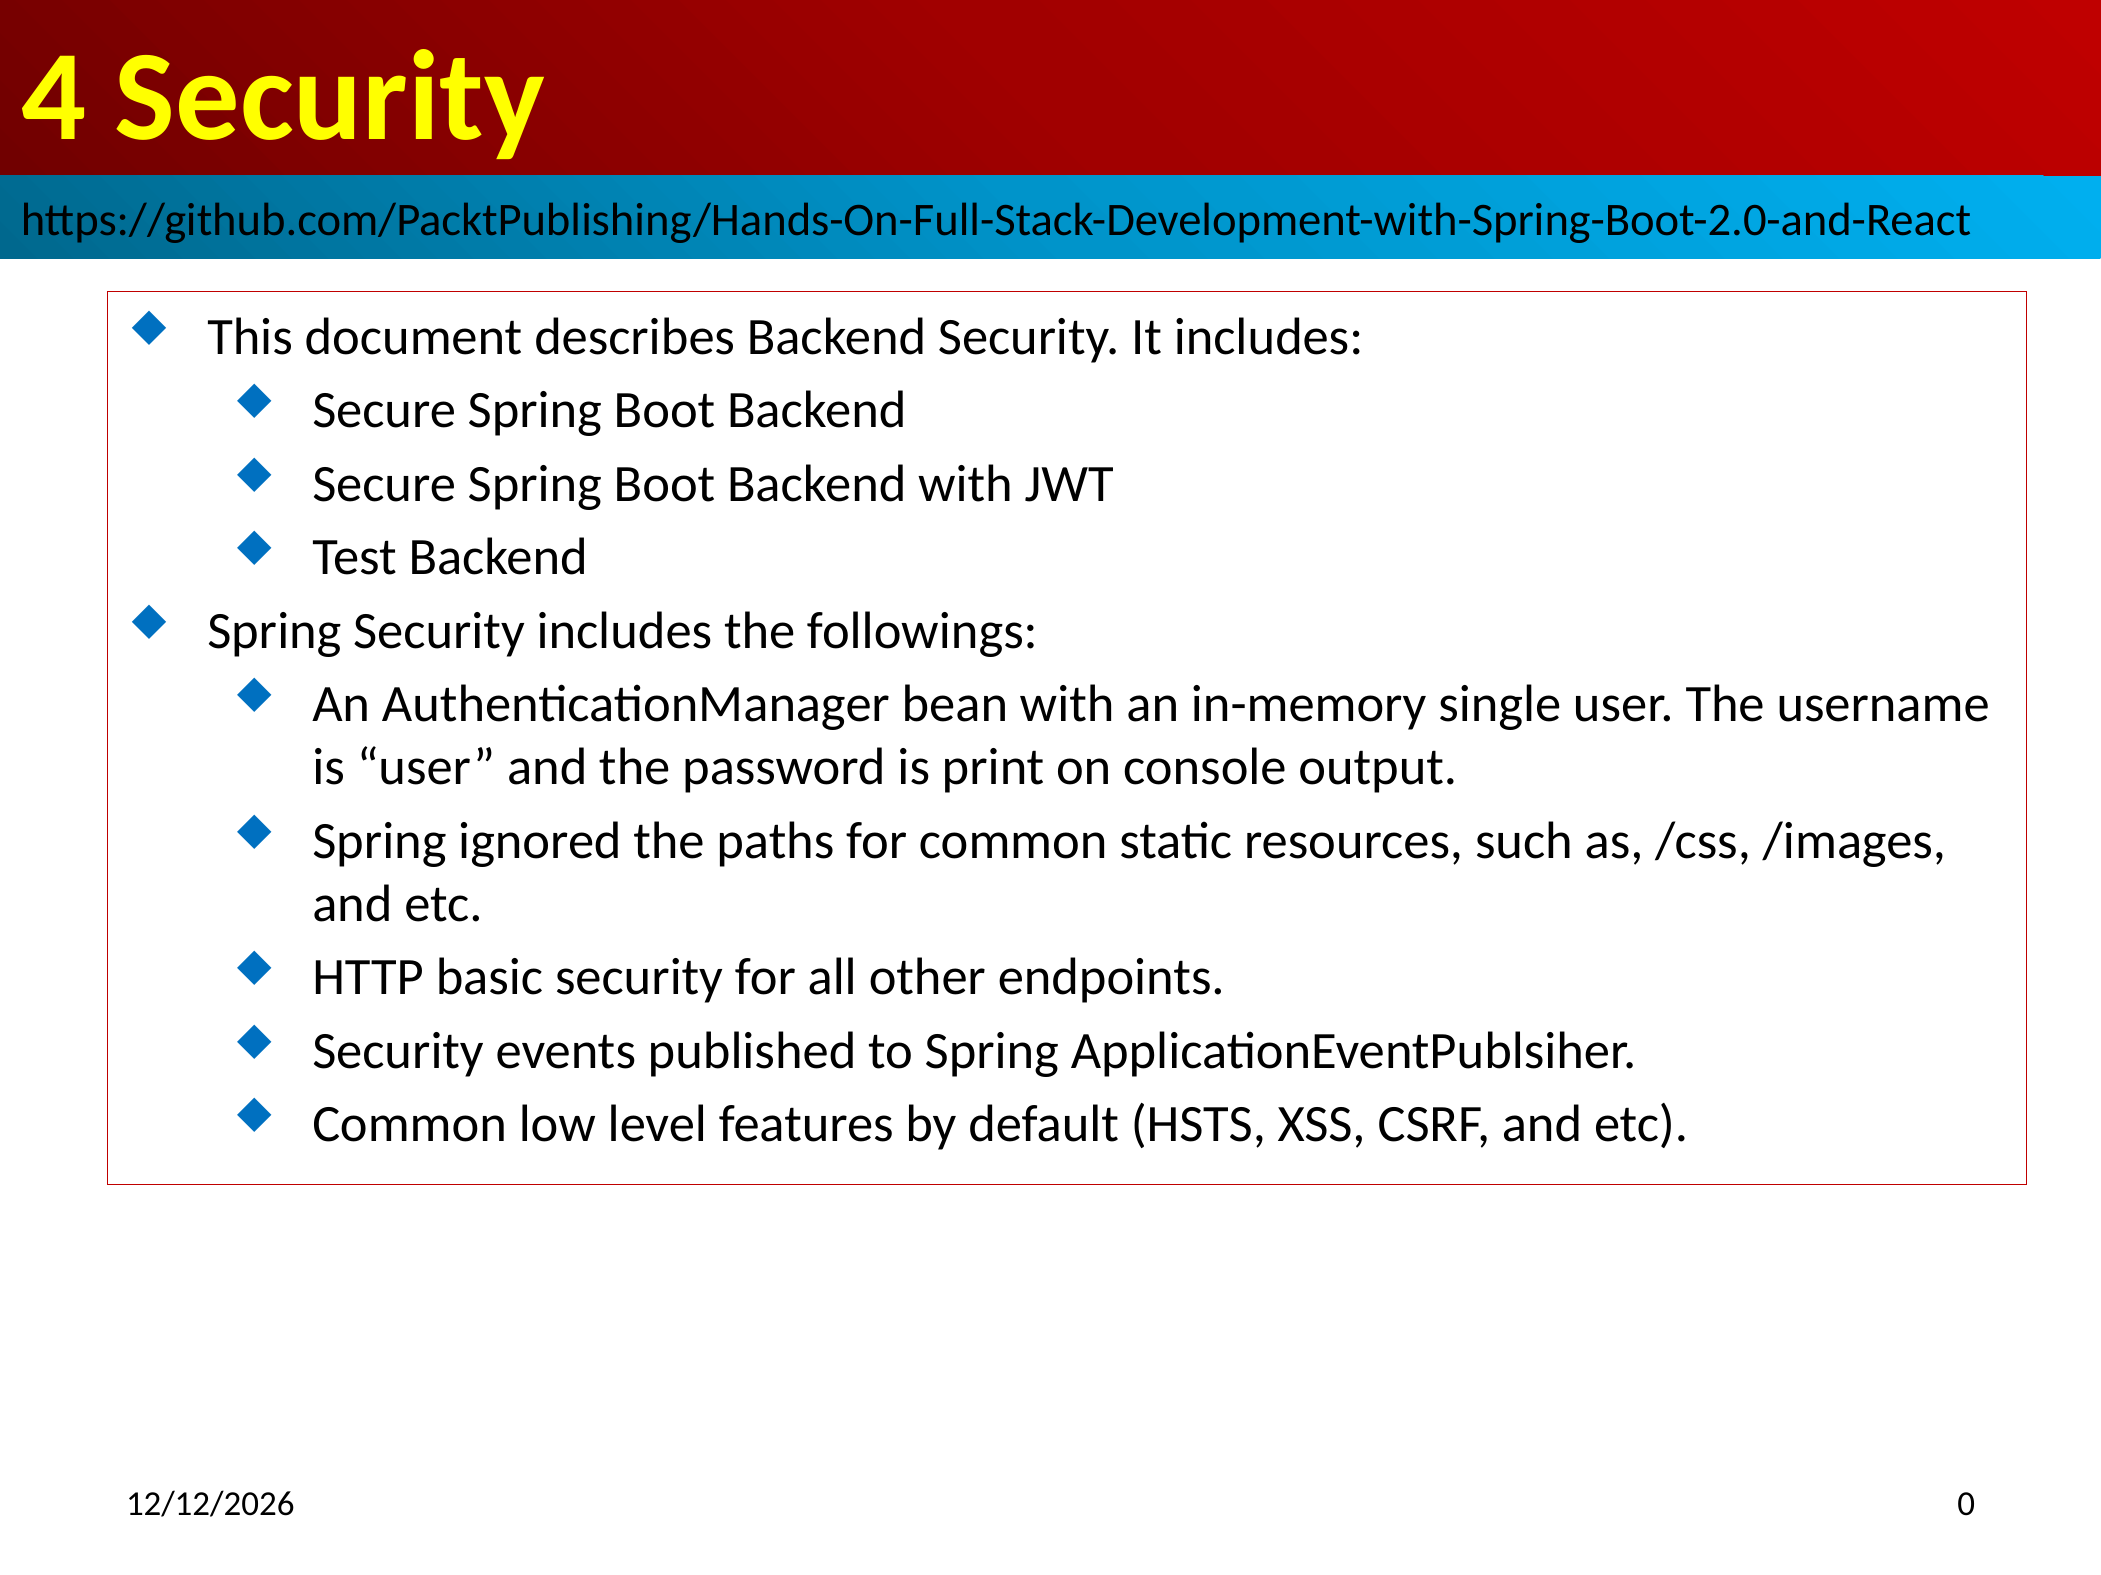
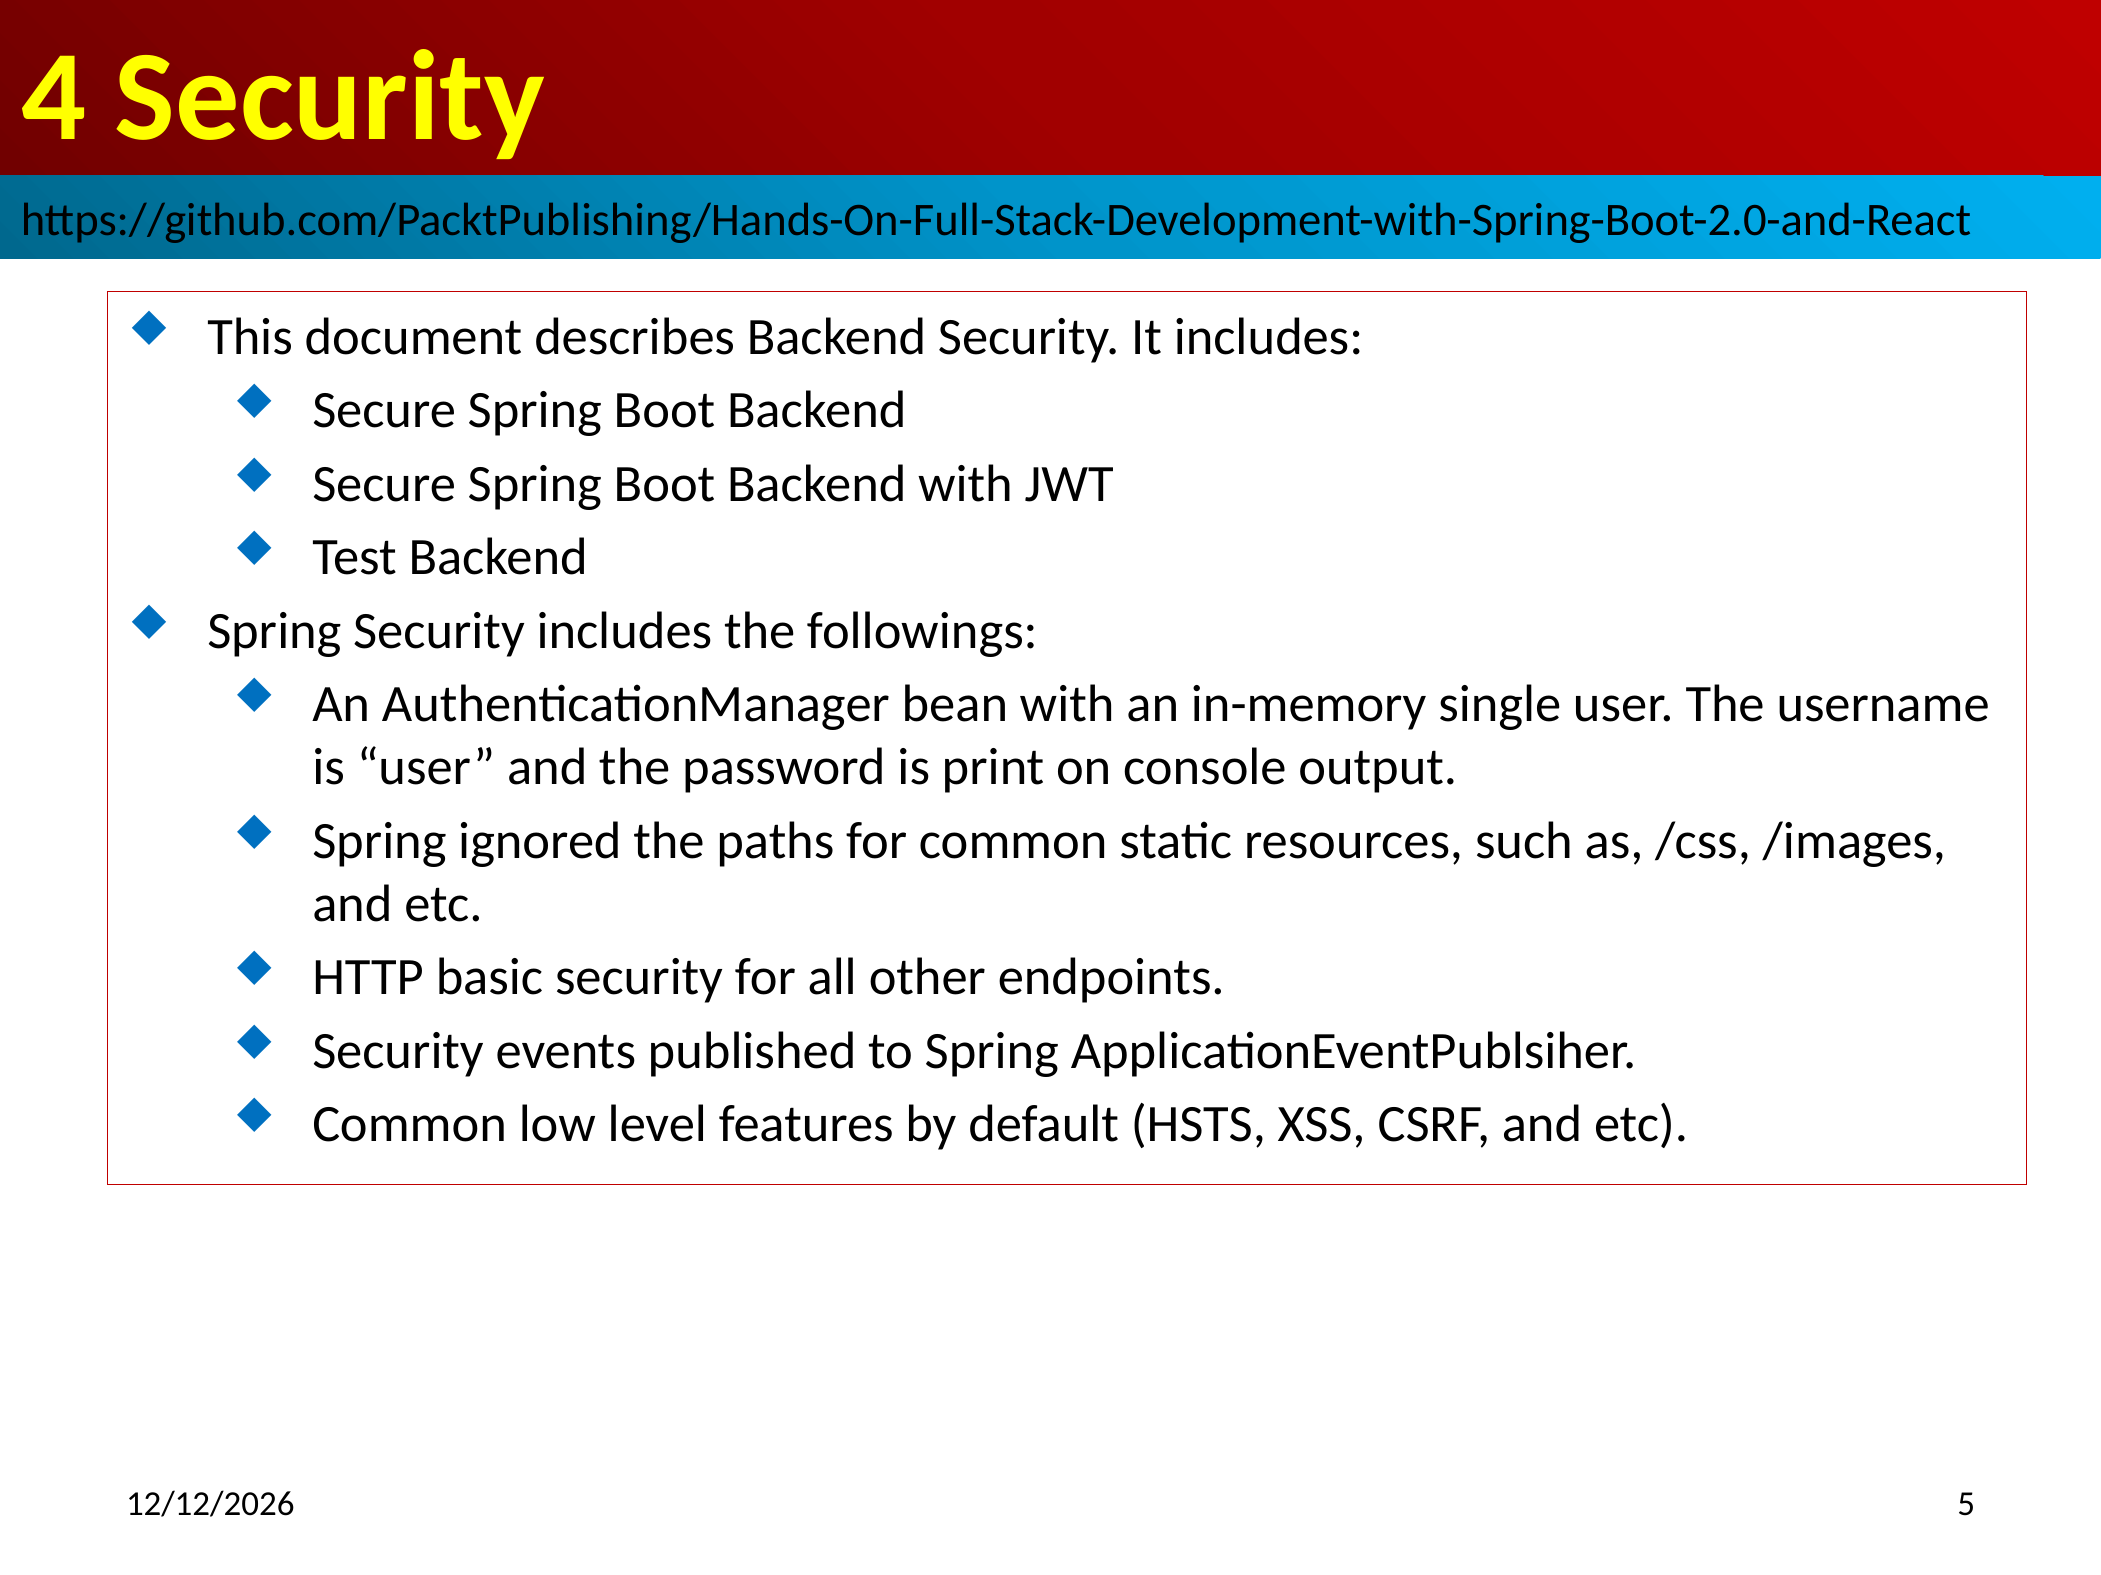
0: 0 -> 5
